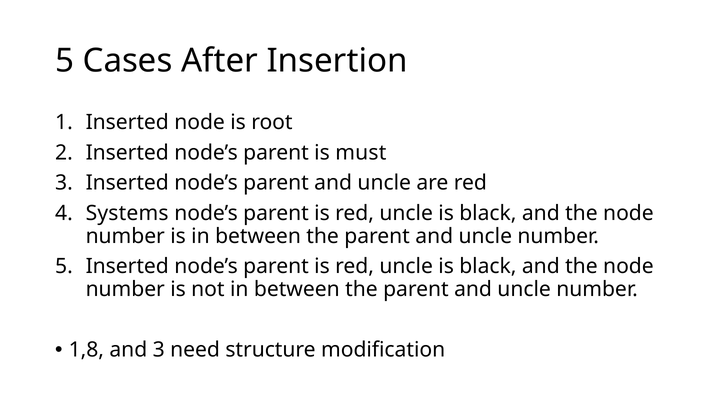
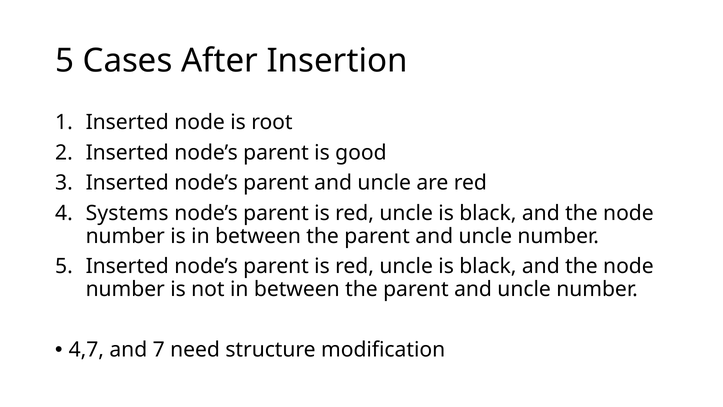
must: must -> good
1,8: 1,8 -> 4,7
and 3: 3 -> 7
